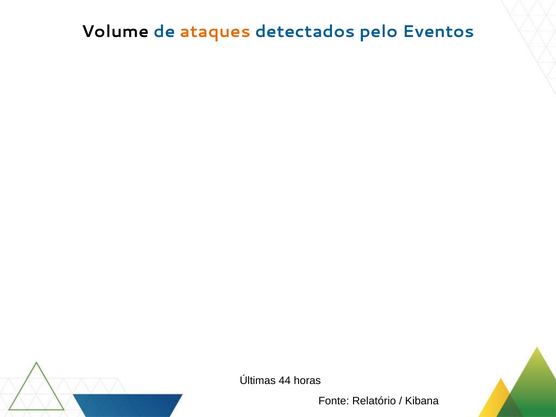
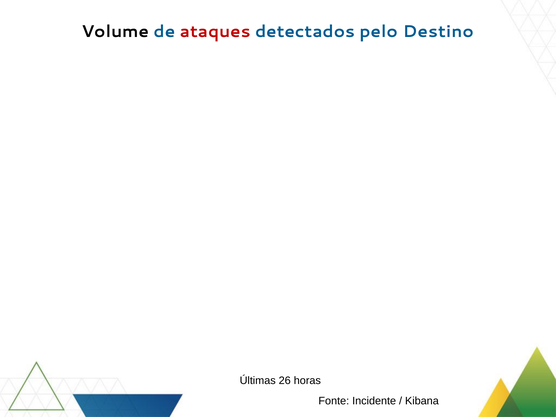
ataques colour: orange -> red
Eventos: Eventos -> Destino
44: 44 -> 26
Relatório: Relatório -> Incidente
